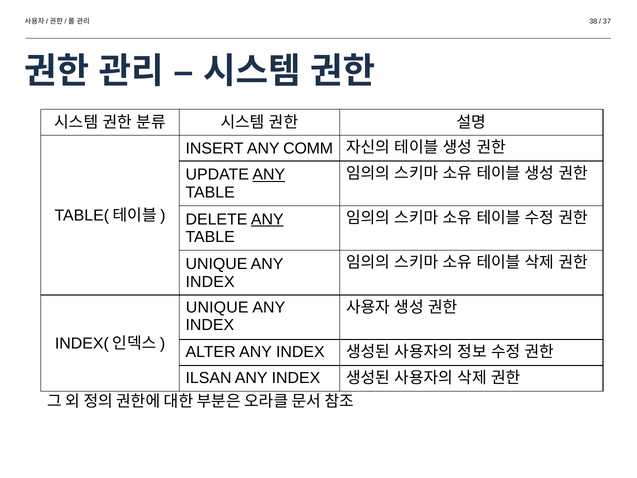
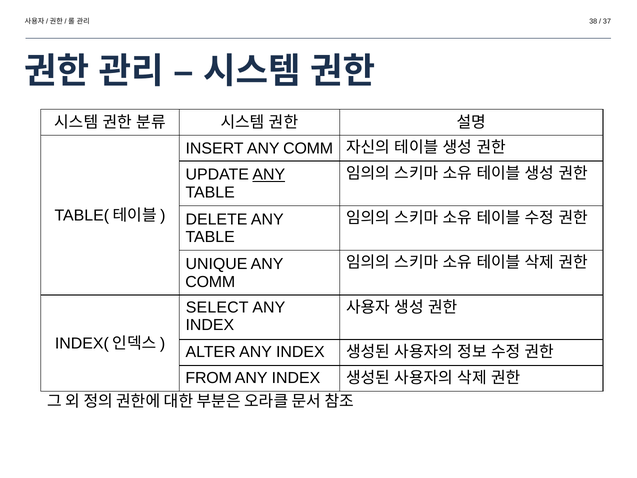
ANY at (267, 219) underline: present -> none
INDEX at (210, 282): INDEX -> COMM
UNIQUE at (217, 307): UNIQUE -> SELECT
ILSAN: ILSAN -> FROM
